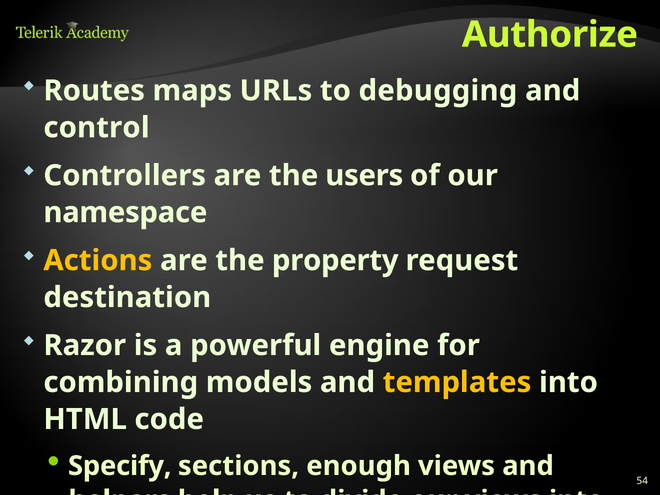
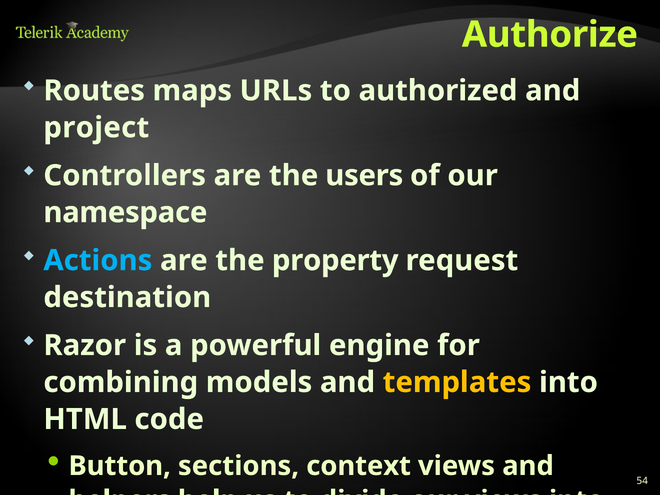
debugging: debugging -> authorized
control at (96, 128): control -> project
Actions colour: yellow -> light blue
Specify: Specify -> Button
enough: enough -> context
